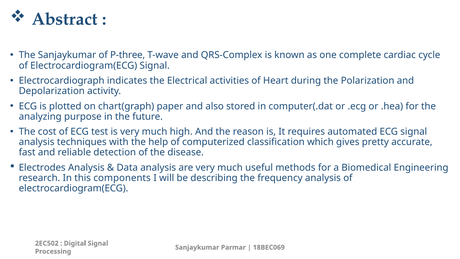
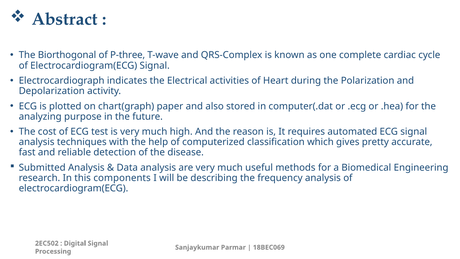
The Sanjaykumar: Sanjaykumar -> Biorthogonal
Electrodes: Electrodes -> Submitted
